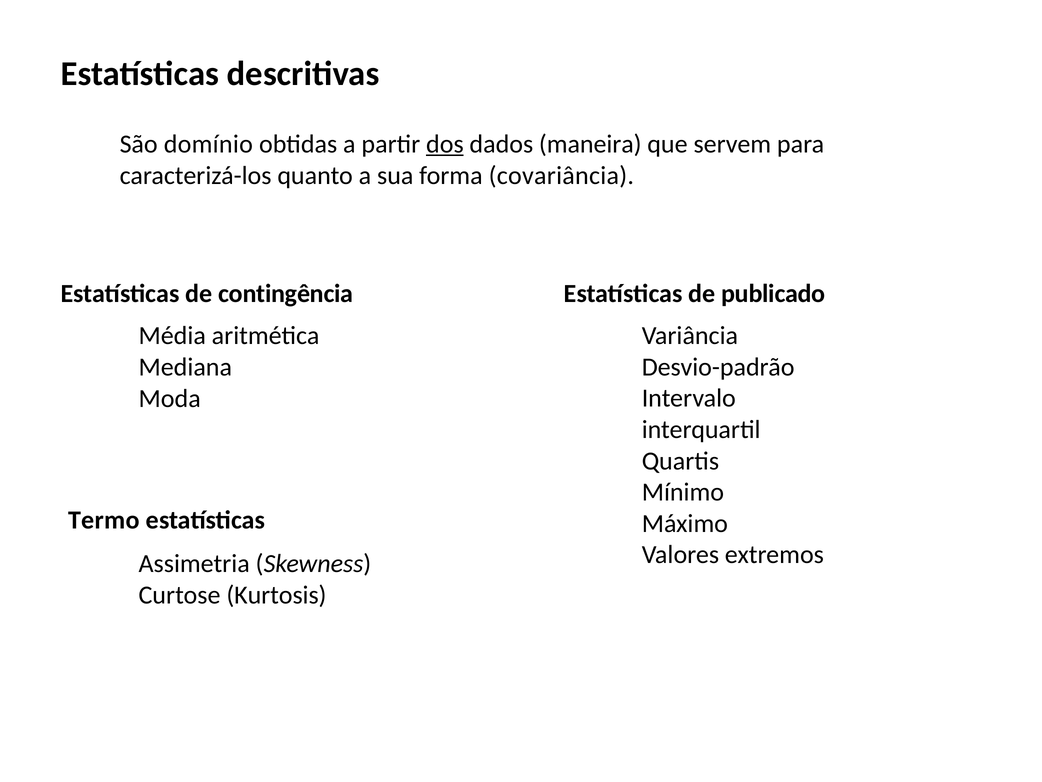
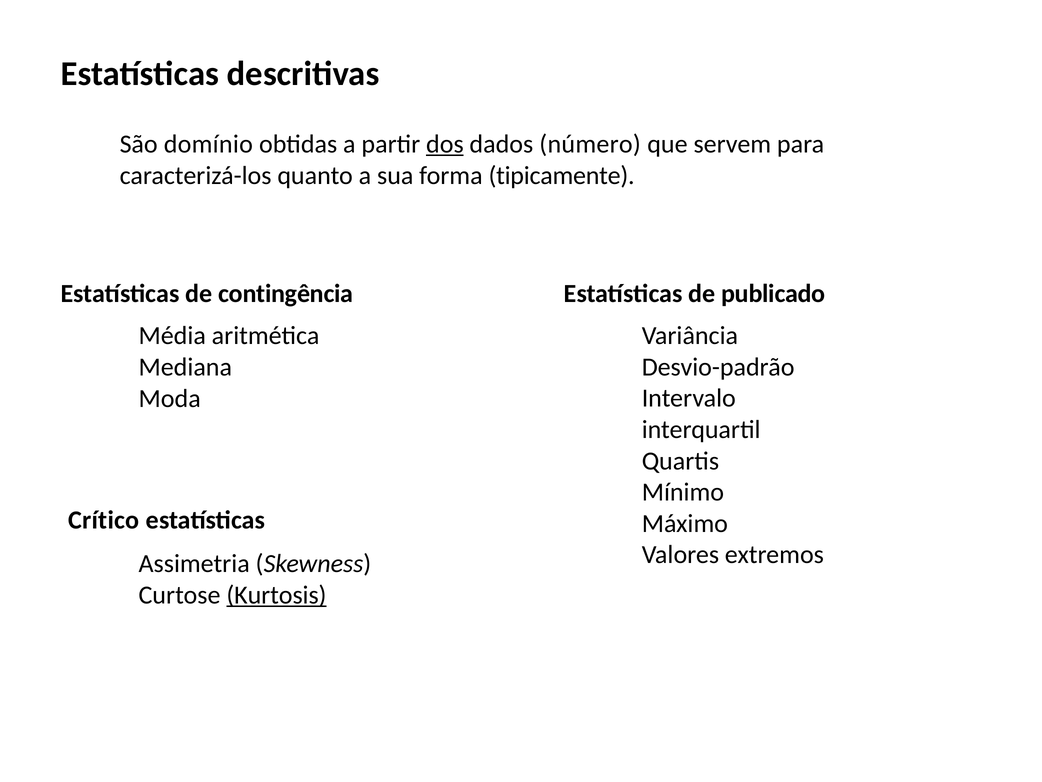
maneira: maneira -> número
covariância: covariância -> tipicamente
Termo: Termo -> Crítico
Kurtosis underline: none -> present
